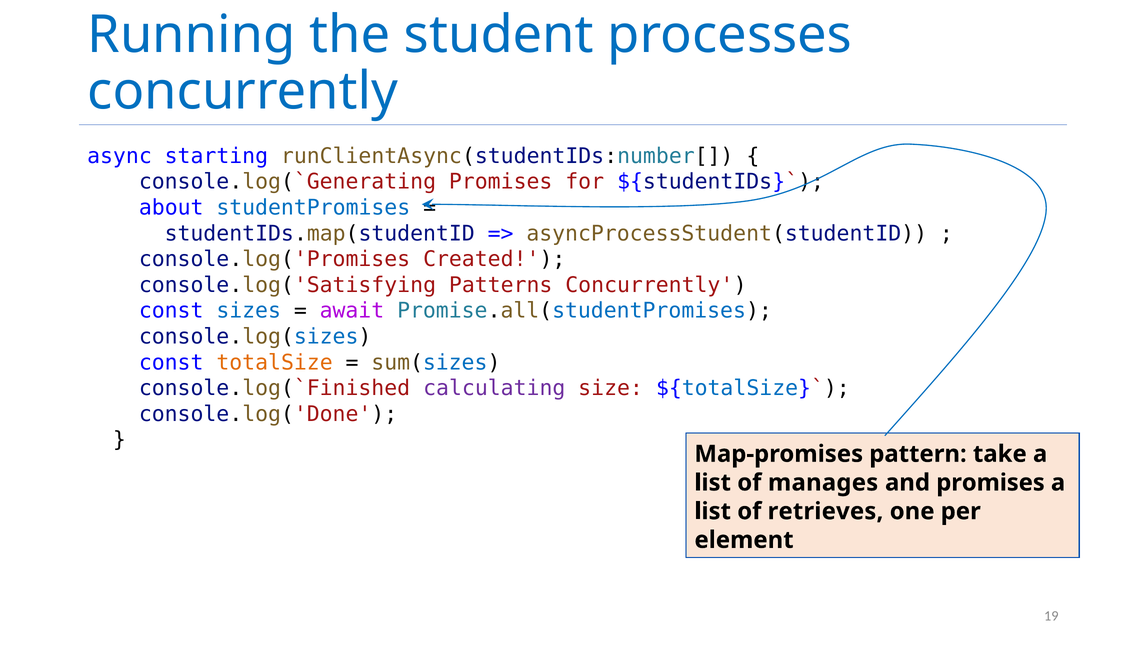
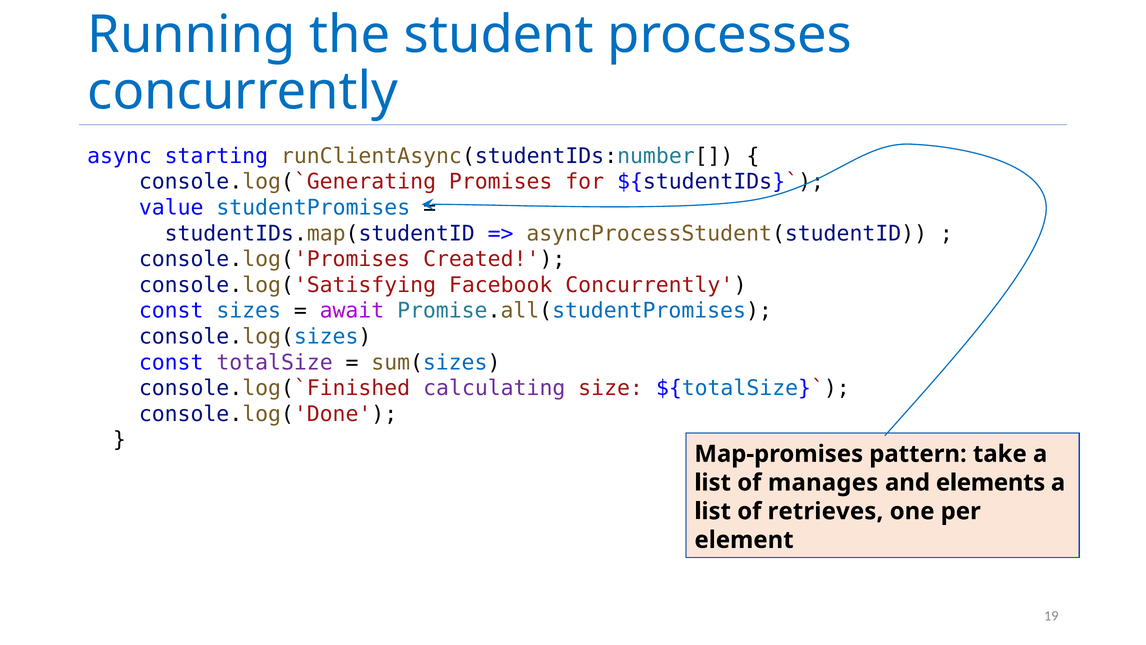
about: about -> value
Patterns: Patterns -> Facebook
totalSize colour: orange -> purple
and promises: promises -> elements
